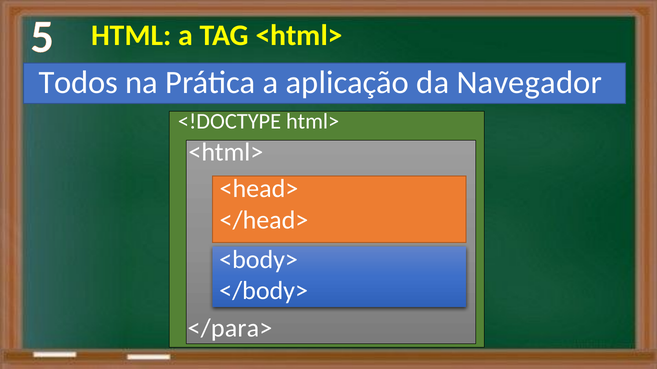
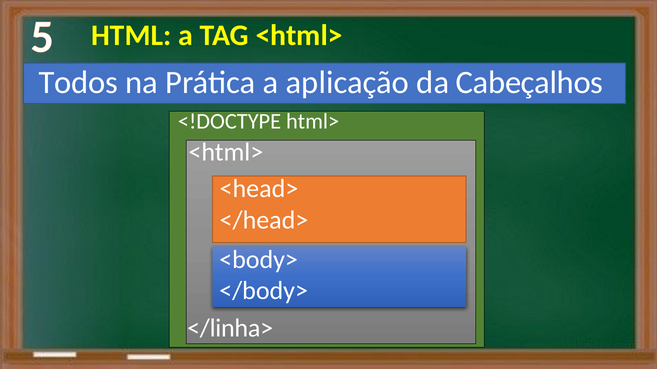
Navegador: Navegador -> Cabeçalhos
</para>: </para> -> </linha>
